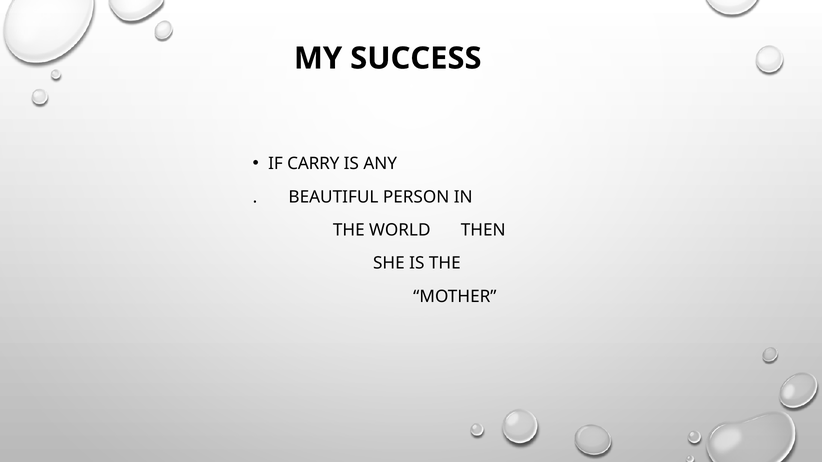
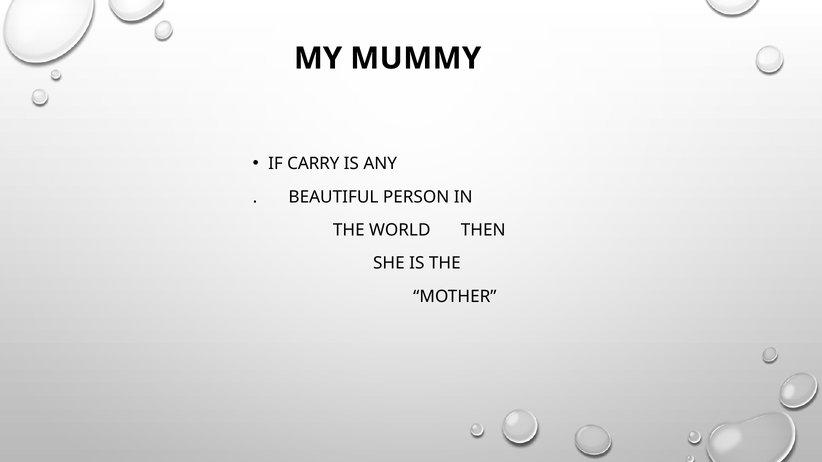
SUCCESS: SUCCESS -> MUMMY
